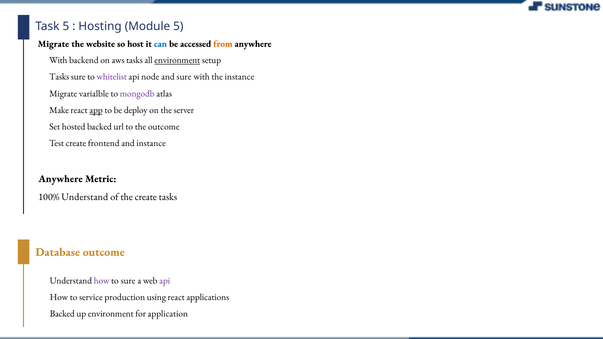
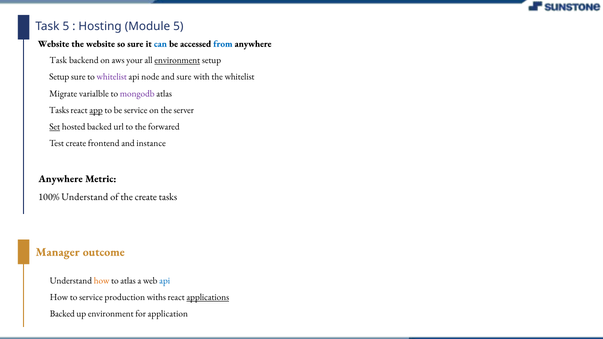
Migrate at (53, 44): Migrate -> Website
so host: host -> sure
from colour: orange -> blue
With at (58, 60): With -> Task
aws tasks: tasks -> your
Tasks at (59, 77): Tasks -> Setup
the instance: instance -> whitelist
Make at (59, 110): Make -> Tasks
be deploy: deploy -> service
Set underline: none -> present
the outcome: outcome -> forwared
Database: Database -> Manager
how at (102, 281) colour: purple -> orange
to sure: sure -> atlas
api at (165, 281) colour: purple -> blue
using: using -> withs
applications underline: none -> present
